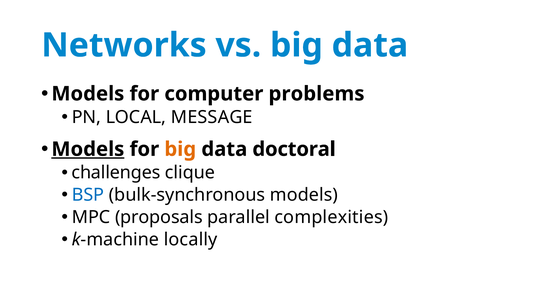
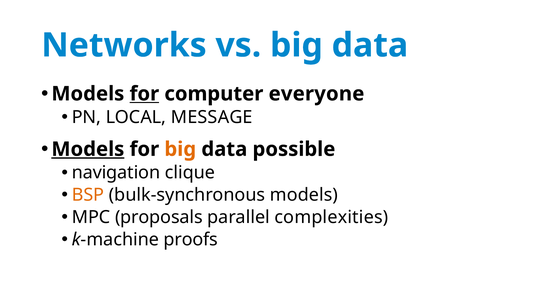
for at (144, 94) underline: none -> present
problems: problems -> everyone
doctoral: doctoral -> possible
challenges: challenges -> navigation
BSP colour: blue -> orange
locally: locally -> proofs
